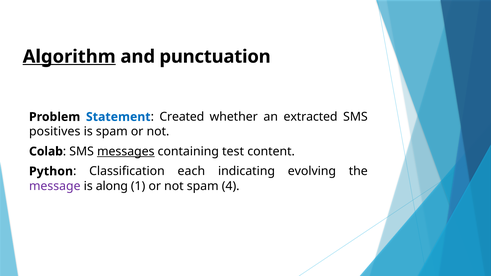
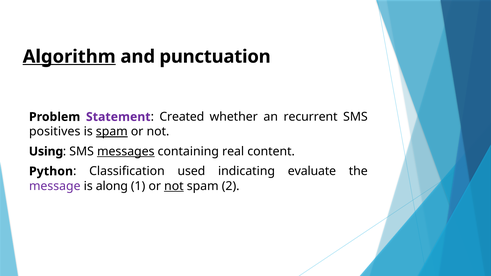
Statement colour: blue -> purple
extracted: extracted -> recurrent
spam at (112, 132) underline: none -> present
Colab: Colab -> Using
test: test -> real
each: each -> used
evolving: evolving -> evaluate
not at (174, 186) underline: none -> present
4: 4 -> 2
